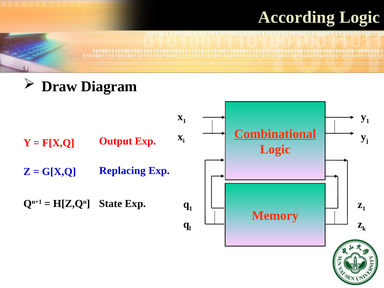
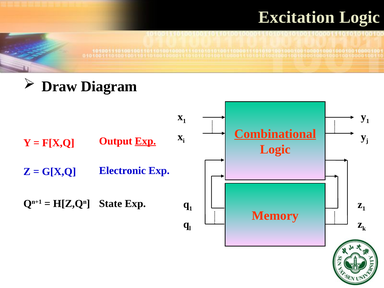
According: According -> Excitation
Exp at (145, 141) underline: none -> present
Replacing: Replacing -> Electronic
